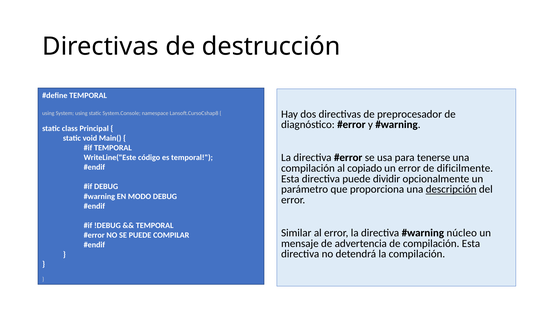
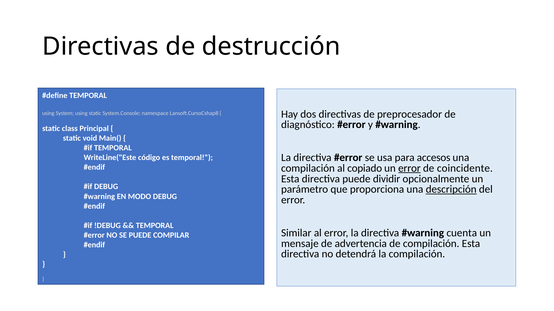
tenerse: tenerse -> accesos
error at (409, 168) underline: none -> present
dificilmente: dificilmente -> coincidente
núcleo: núcleo -> cuenta
